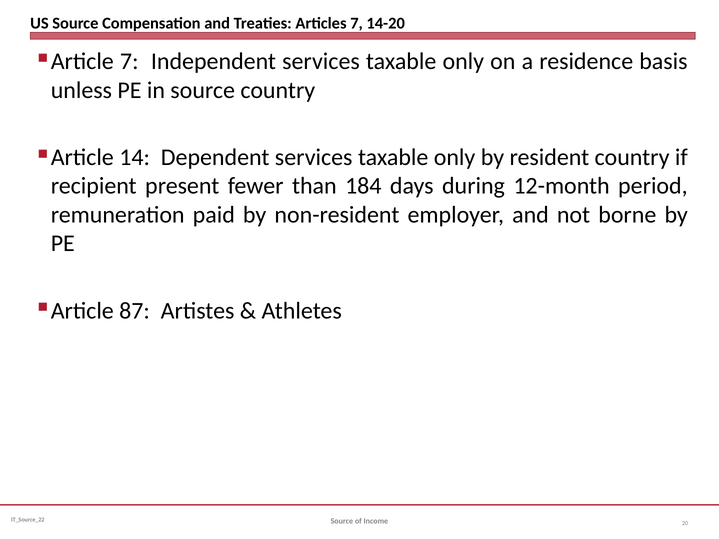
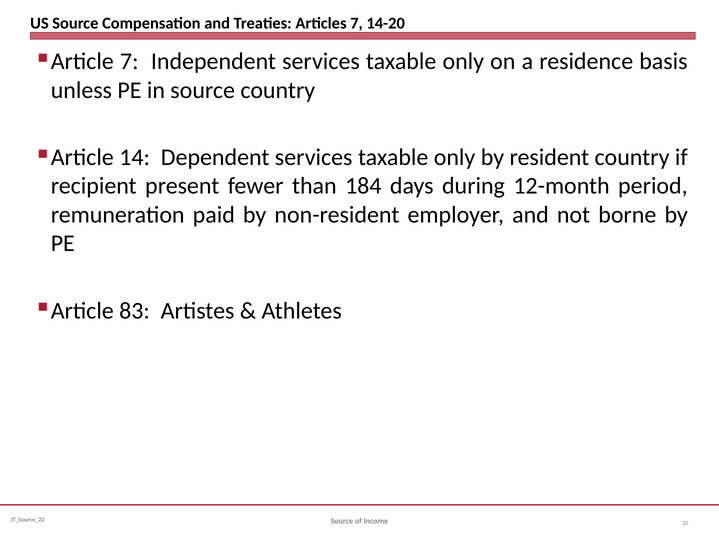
87: 87 -> 83
